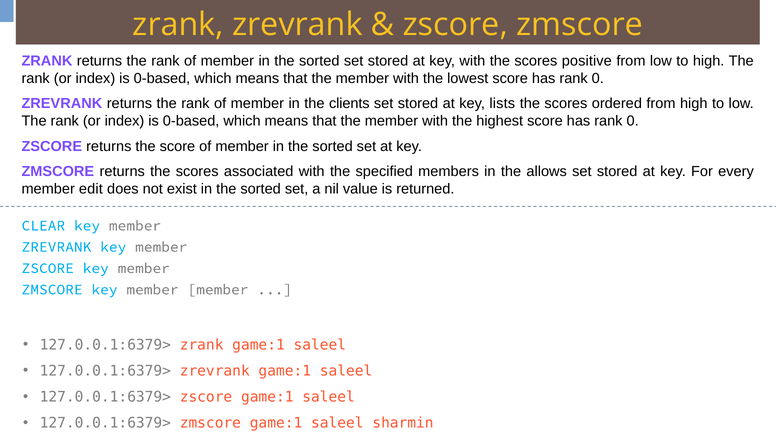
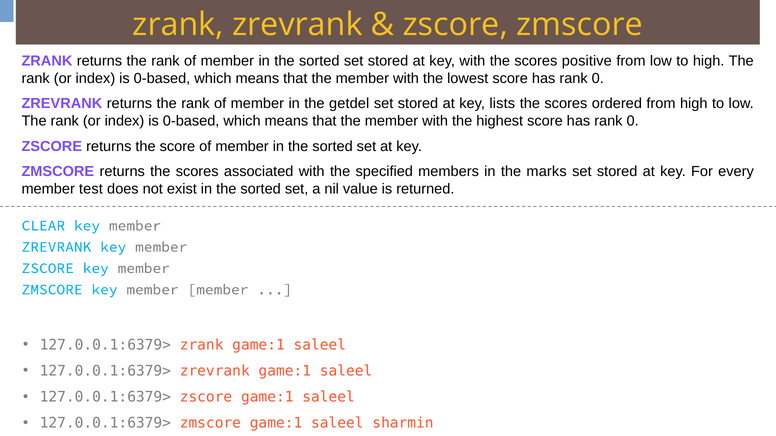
clients: clients -> getdel
allows: allows -> marks
edit: edit -> test
